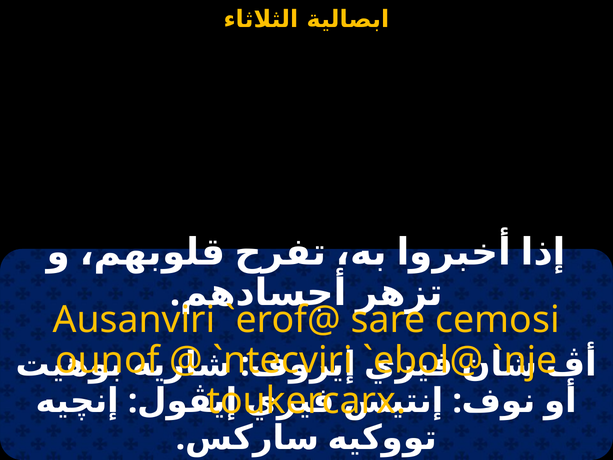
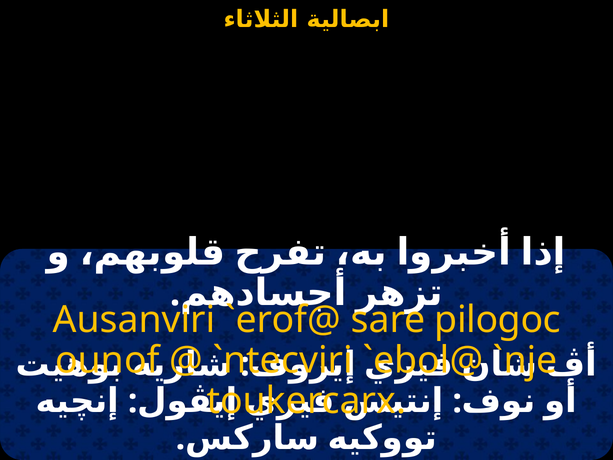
cemosi: cemosi -> pilogoc
